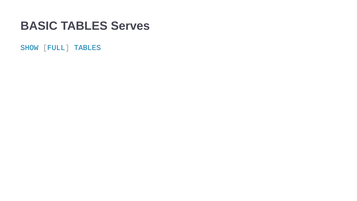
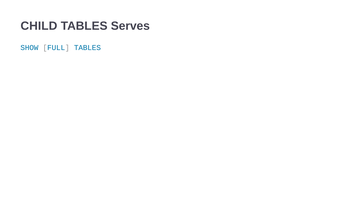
BASIC: BASIC -> CHILD
